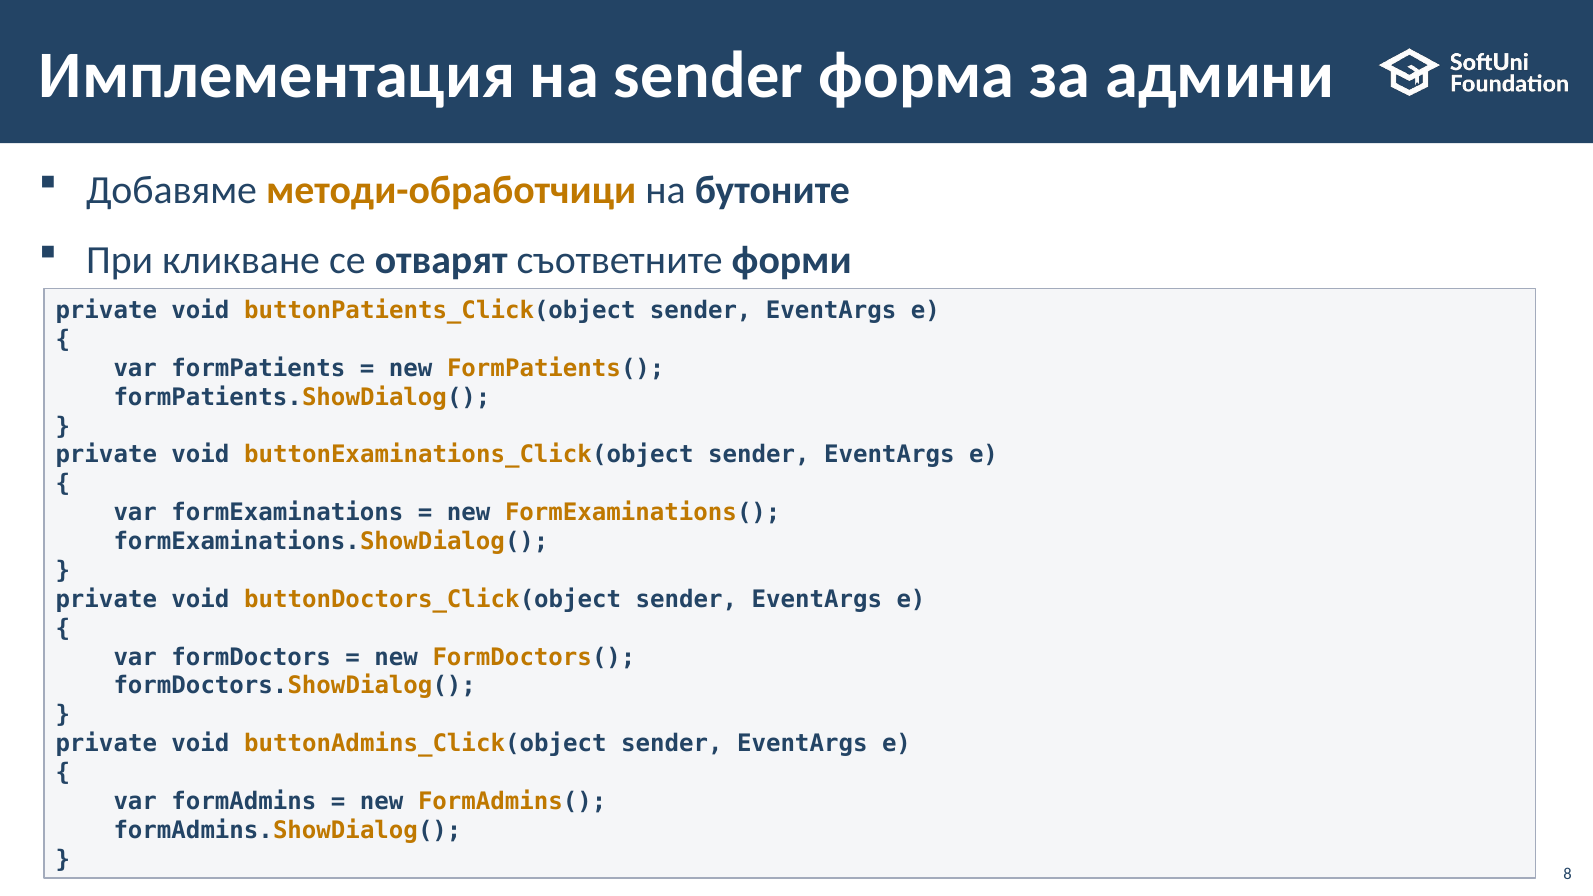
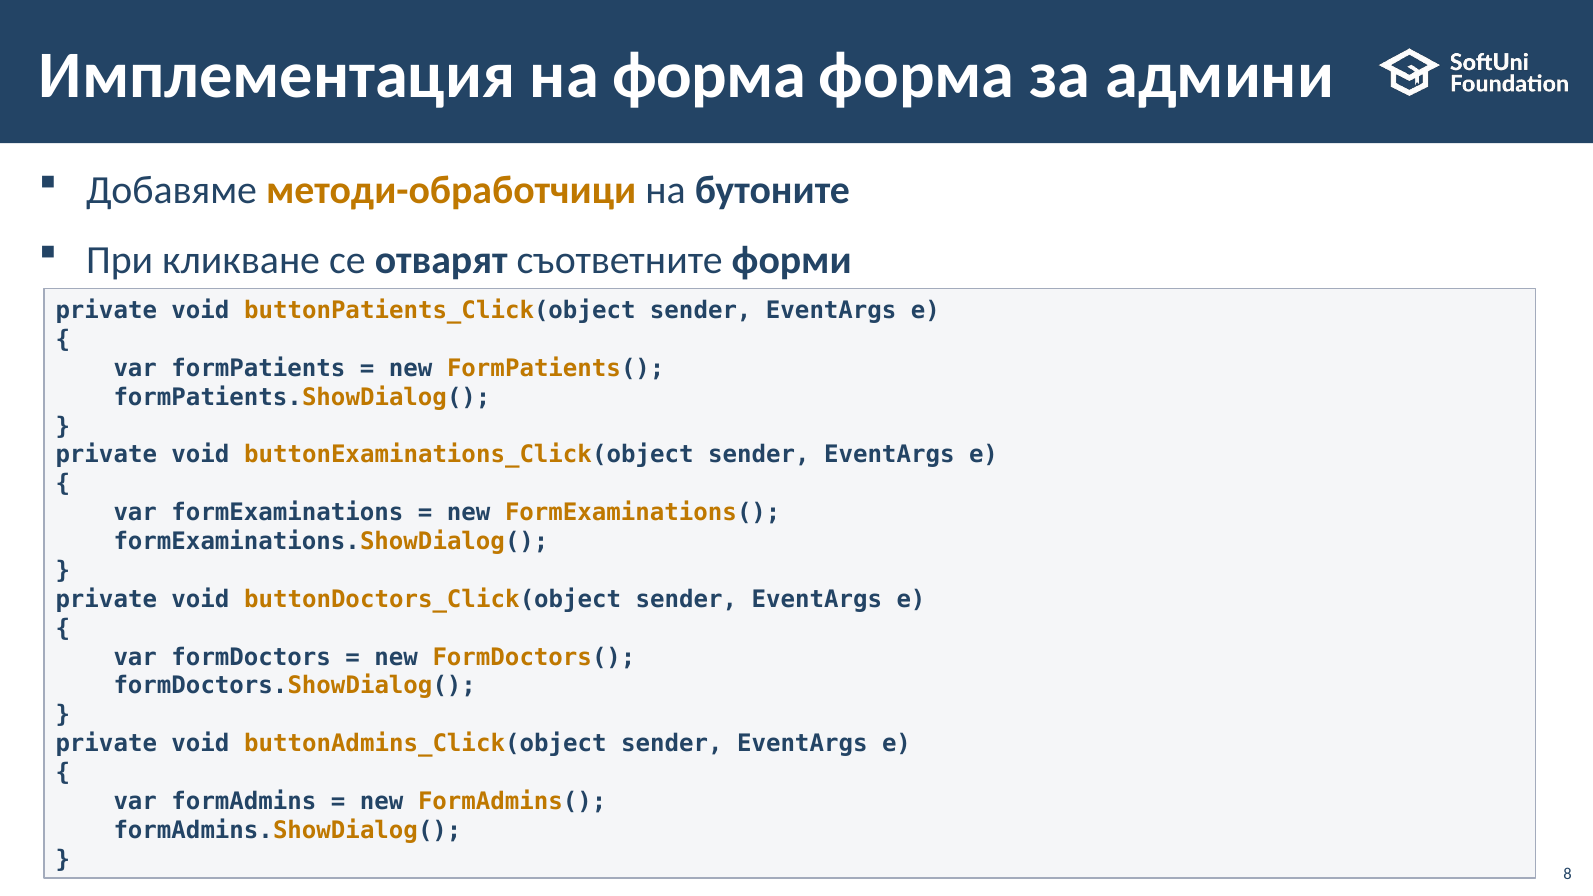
на sender: sender -> форма
